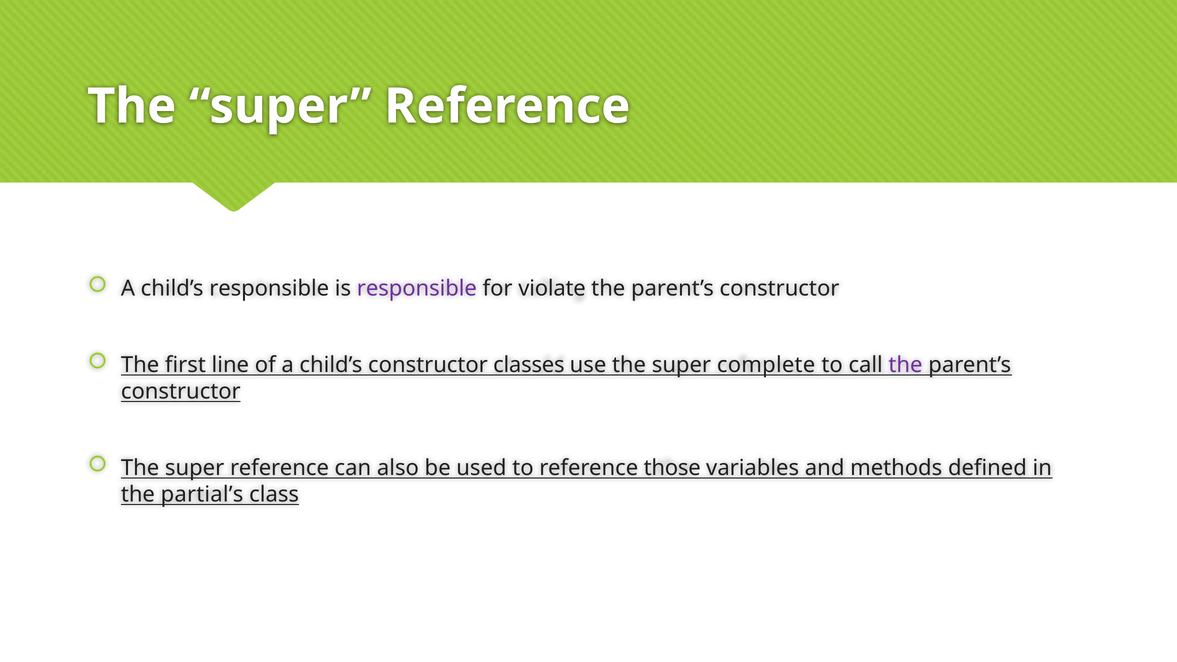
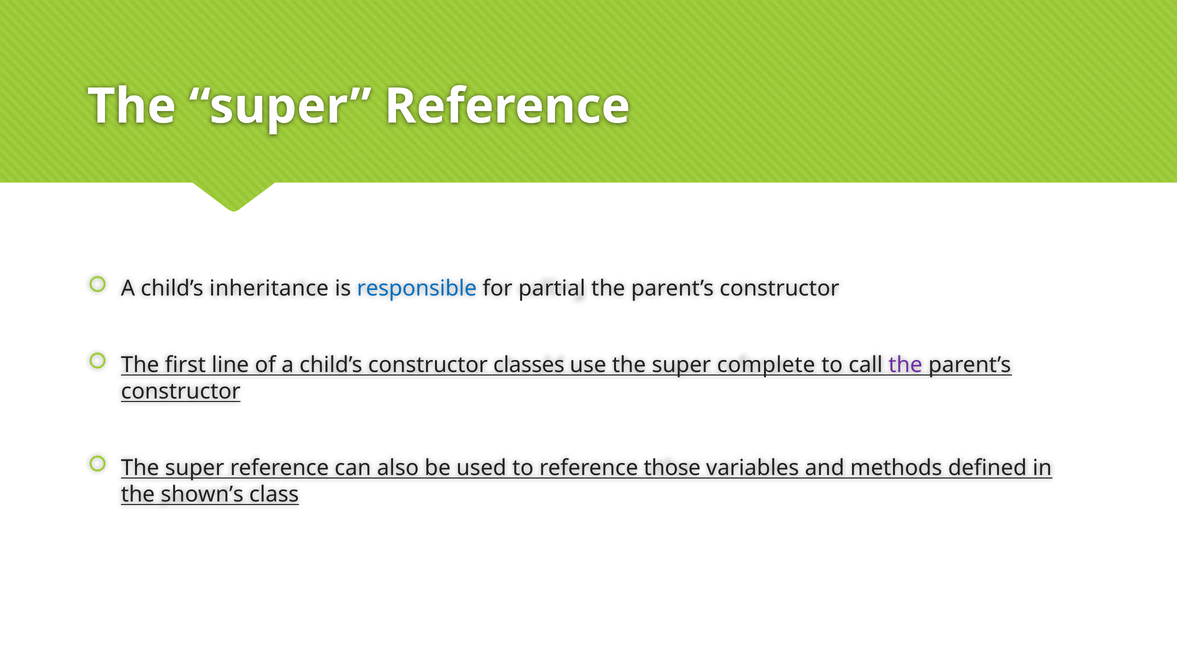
child’s responsible: responsible -> inheritance
responsible at (417, 289) colour: purple -> blue
violate: violate -> partial
partial’s: partial’s -> shown’s
